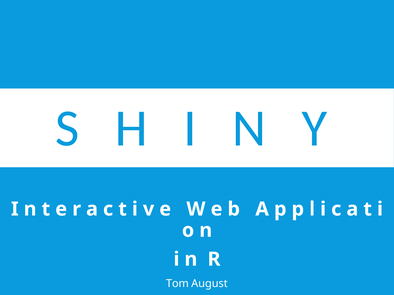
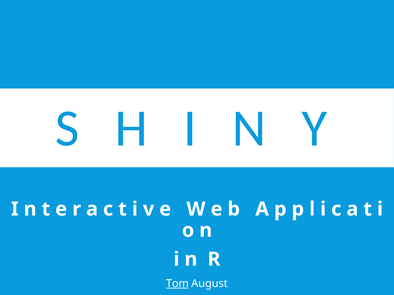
Tom underline: none -> present
